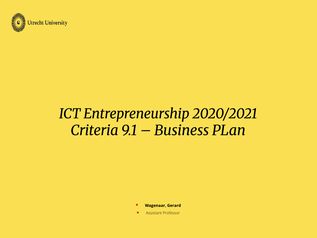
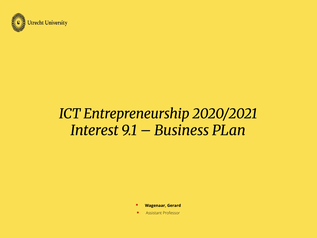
Criteria: Criteria -> Interest
